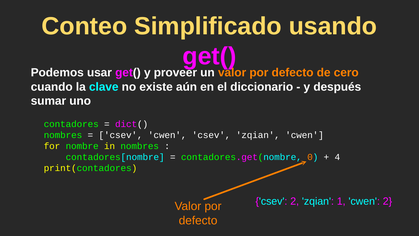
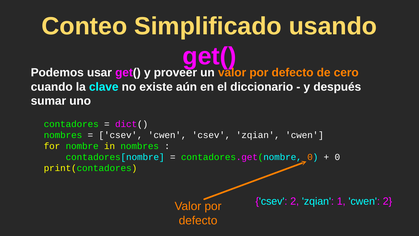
4 at (337, 157): 4 -> 0
